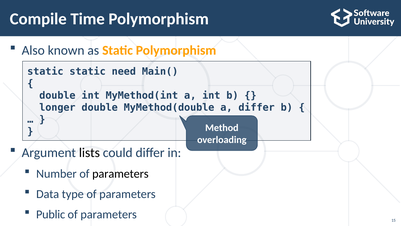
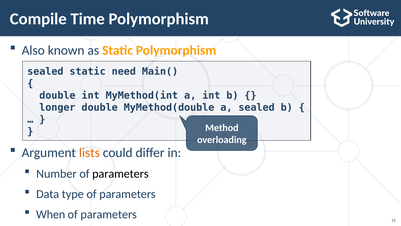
static at (45, 71): static -> sealed
a differ: differ -> sealed
lists colour: black -> orange
Public: Public -> When
